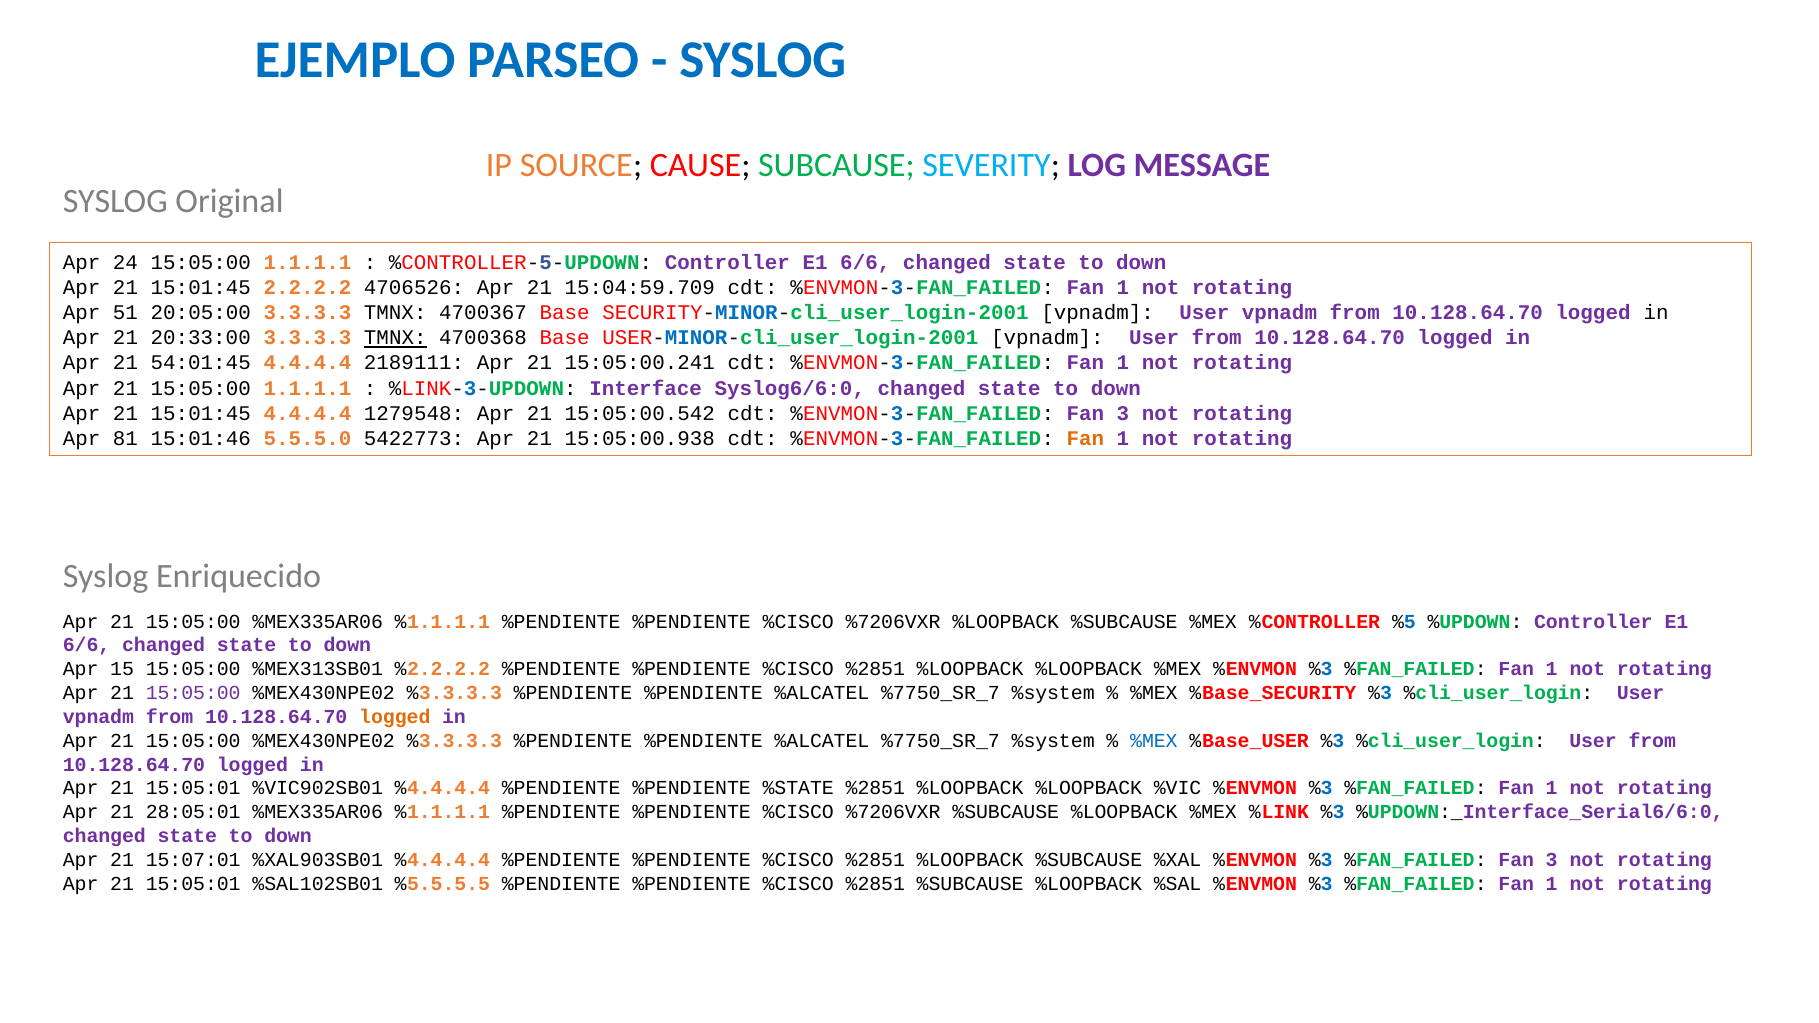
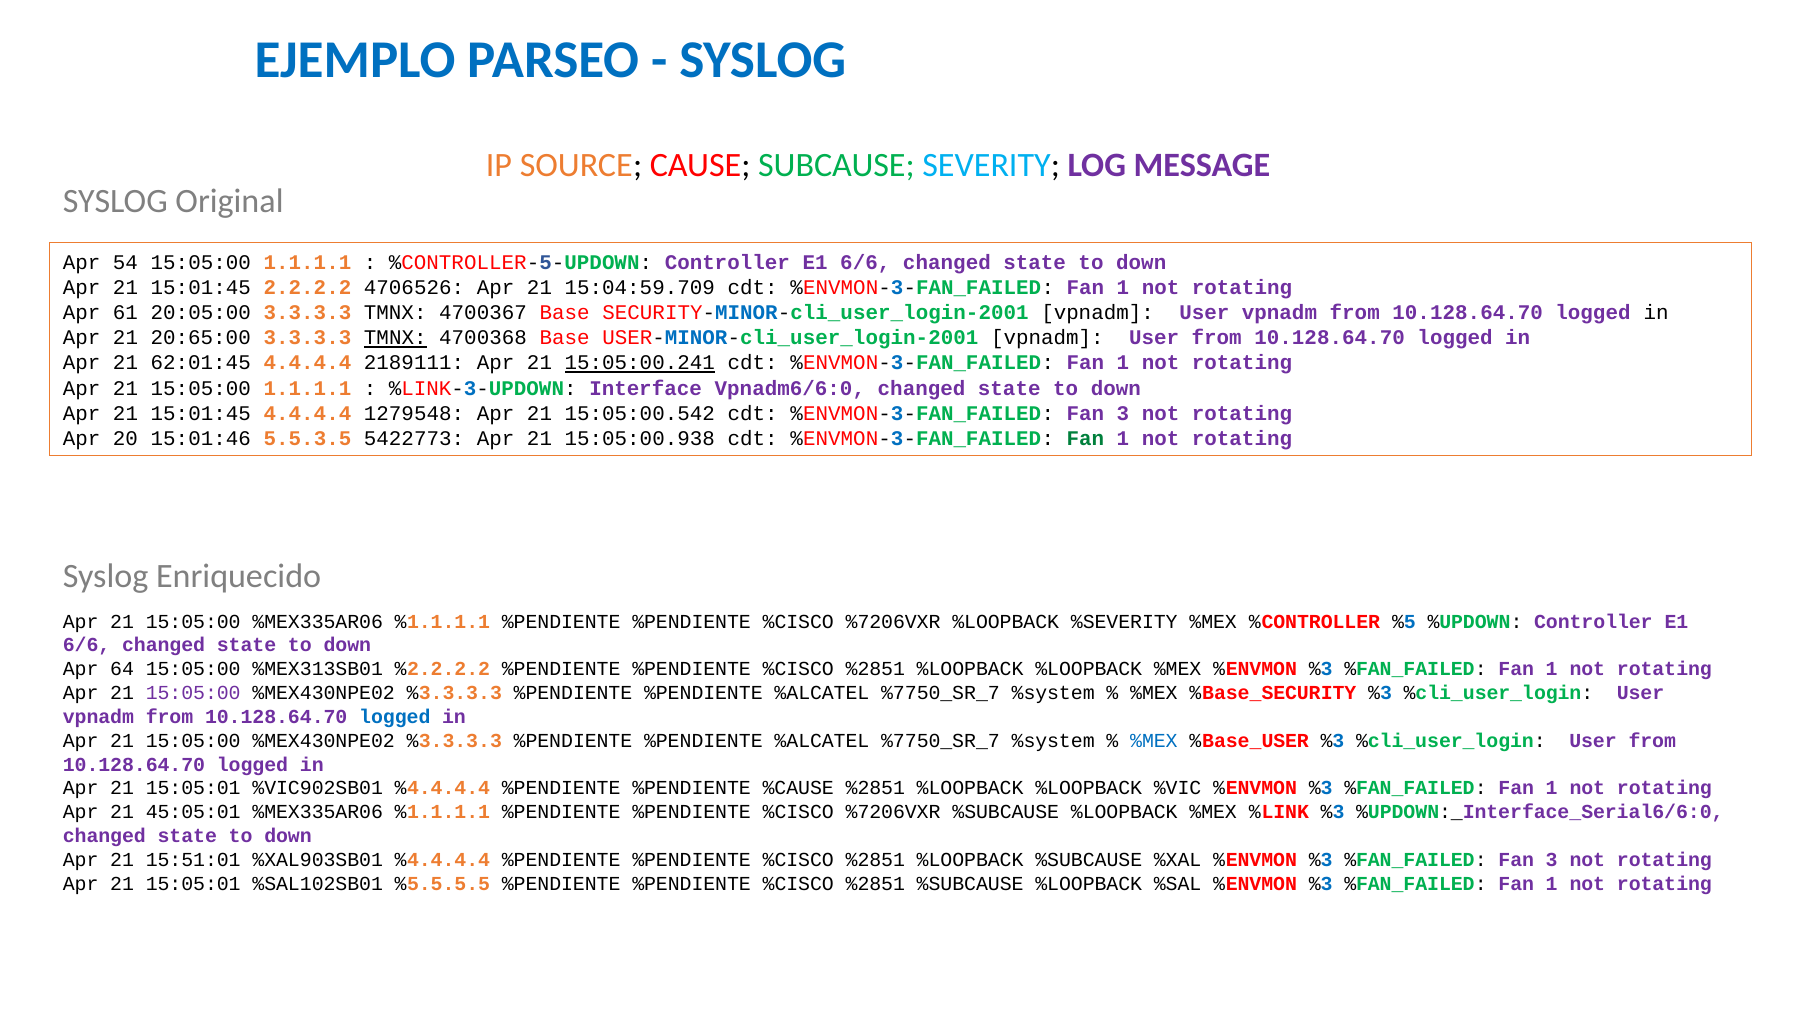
24: 24 -> 54
51: 51 -> 61
20:33:00: 20:33:00 -> 20:65:00
54:01:45: 54:01:45 -> 62:01:45
15:05:00.241 underline: none -> present
Syslog6/6:0: Syslog6/6:0 -> Vpnadm6/6:0
81: 81 -> 20
5.5.5.0: 5.5.5.0 -> 5.5.3.5
Fan at (1085, 438) colour: orange -> green
%7206VXR %LOOPBACK %SUBCAUSE: %SUBCAUSE -> %SEVERITY
15: 15 -> 64
logged at (395, 717) colour: orange -> blue
%STATE: %STATE -> %CAUSE
28:05:01: 28:05:01 -> 45:05:01
15:07:01: 15:07:01 -> 15:51:01
